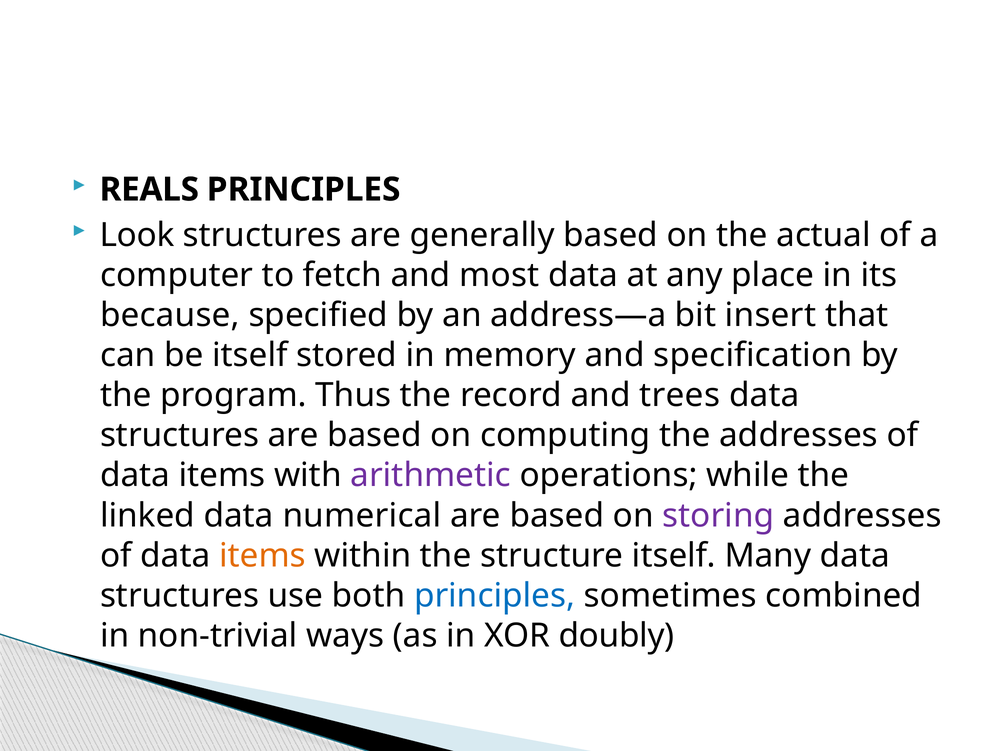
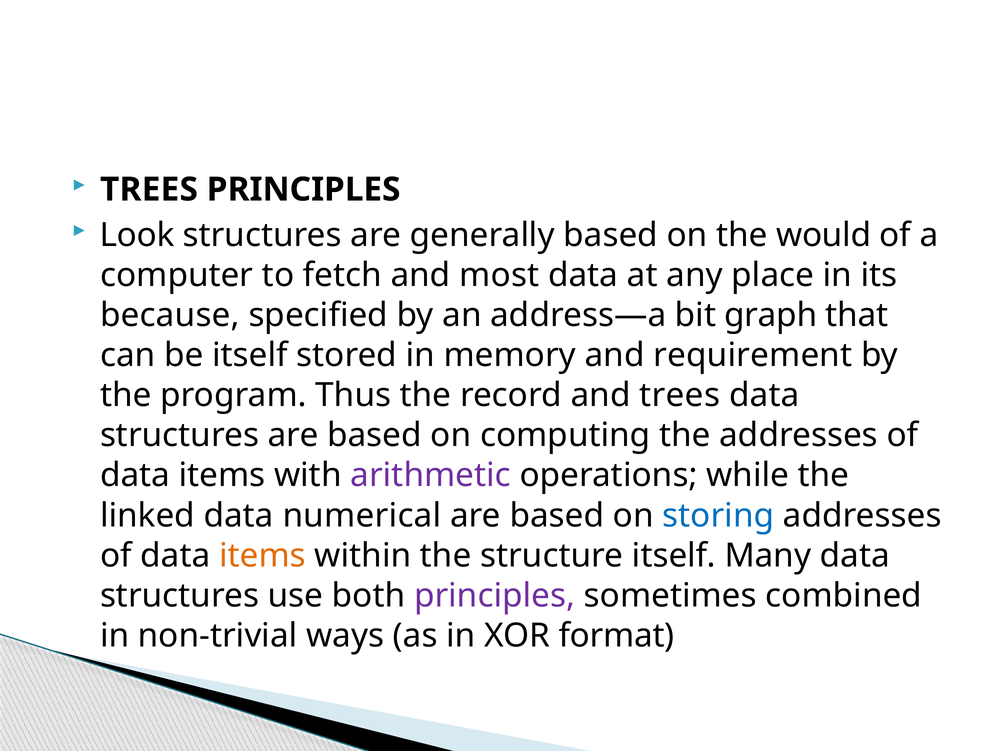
REALS at (149, 190): REALS -> TREES
actual: actual -> would
insert: insert -> graph
specification: specification -> requirement
storing colour: purple -> blue
principles at (495, 596) colour: blue -> purple
doubly: doubly -> format
